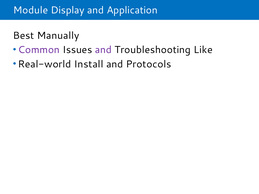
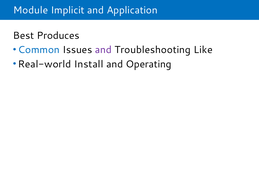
Display: Display -> Implicit
Manually: Manually -> Produces
Common colour: purple -> blue
Protocols: Protocols -> Operating
